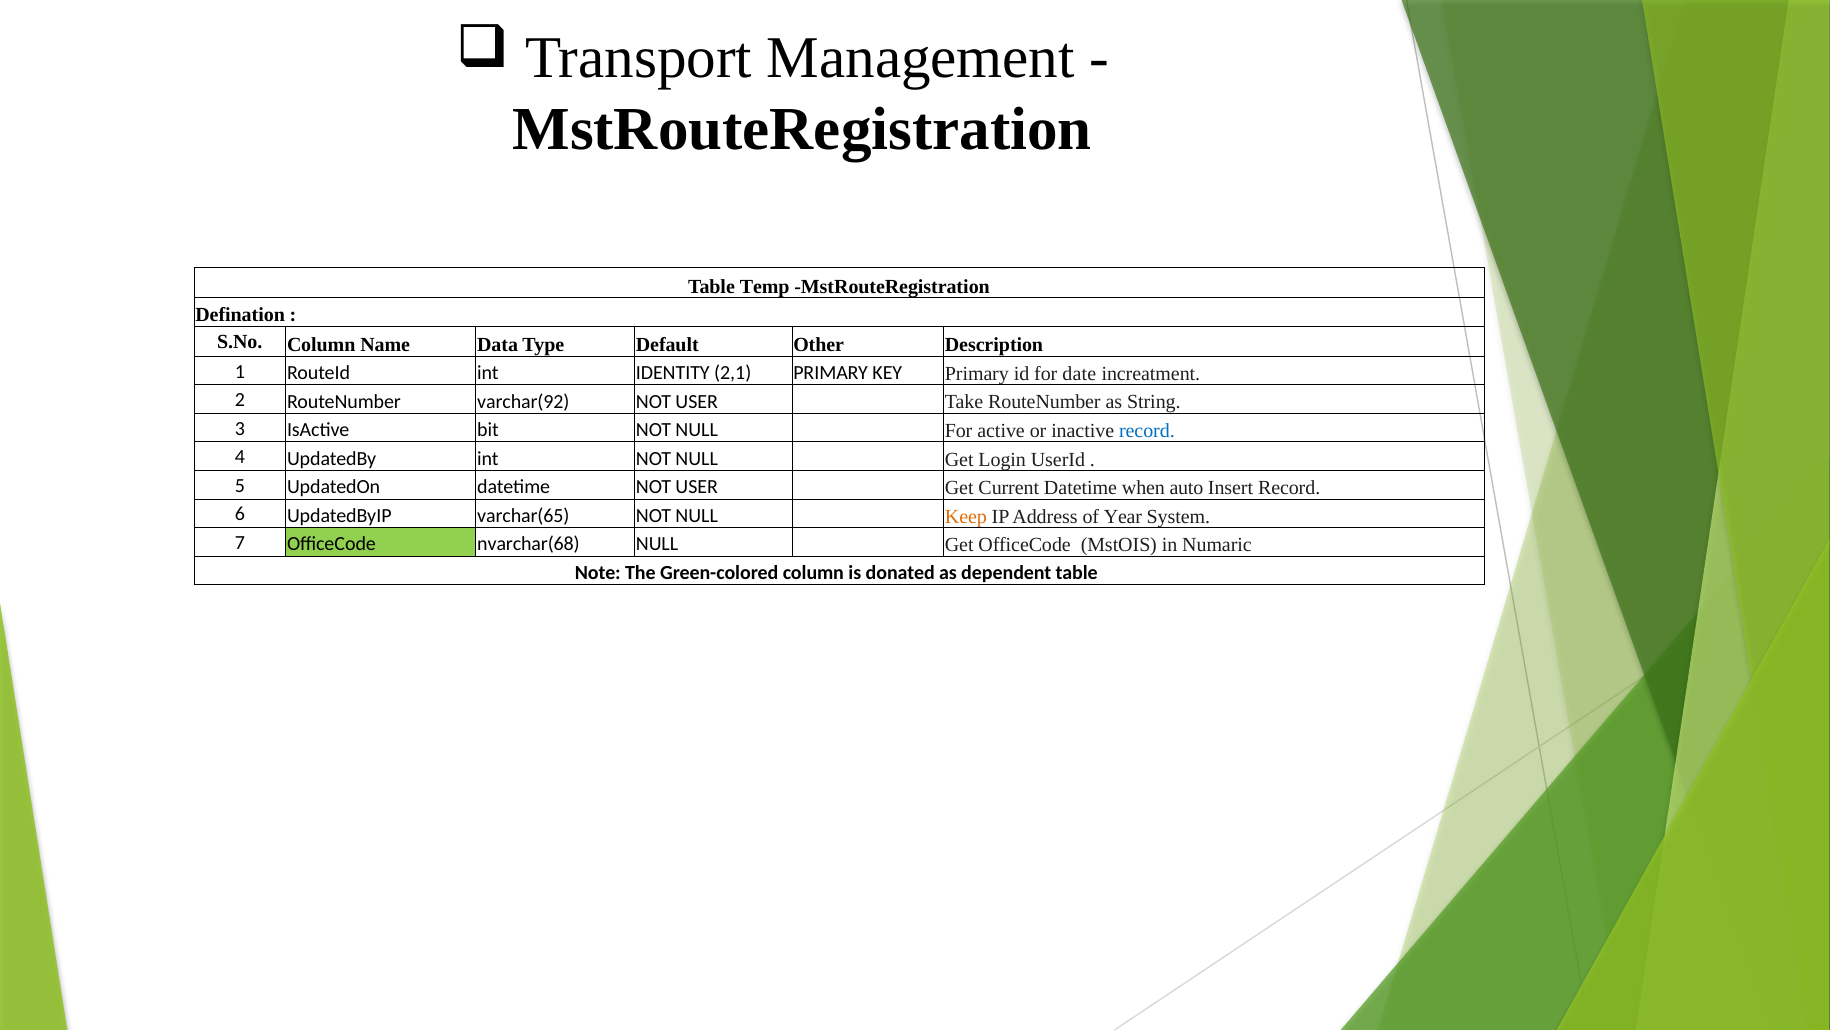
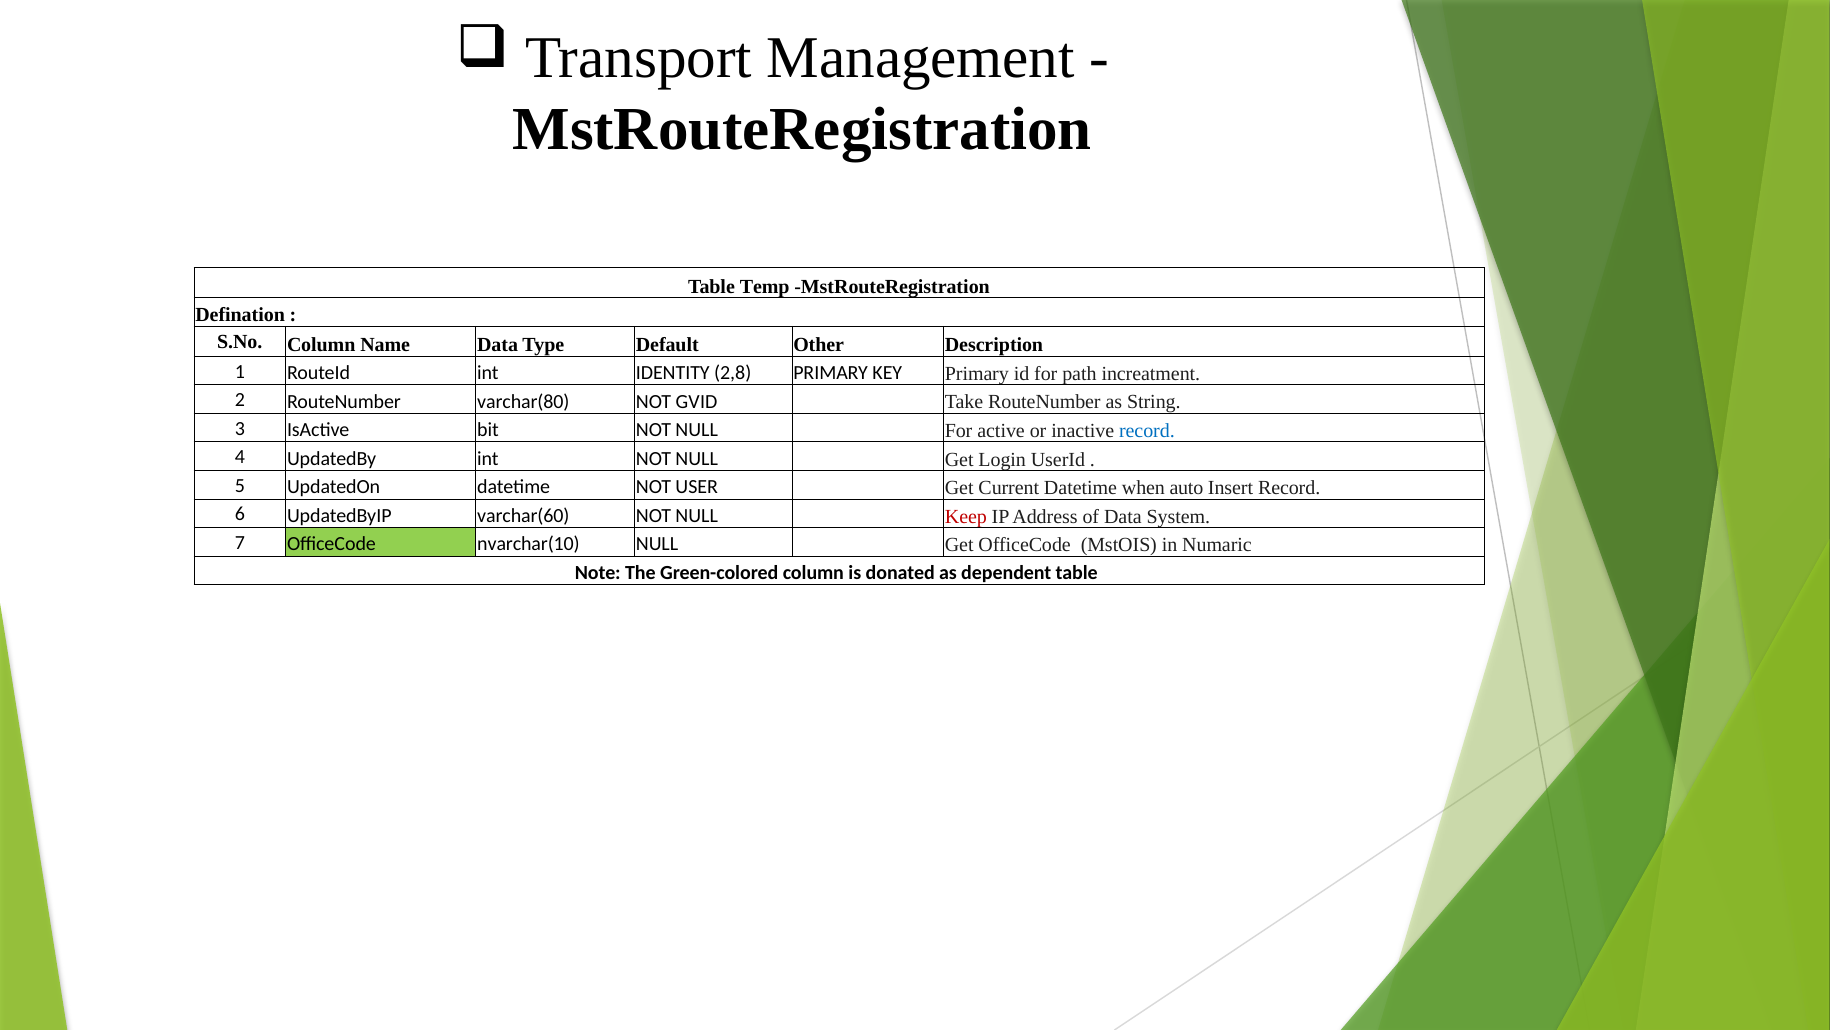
2,1: 2,1 -> 2,8
date: date -> path
varchar(92: varchar(92 -> varchar(80
USER at (697, 401): USER -> GVID
varchar(65: varchar(65 -> varchar(60
Keep colour: orange -> red
of Year: Year -> Data
nvarchar(68: nvarchar(68 -> nvarchar(10
